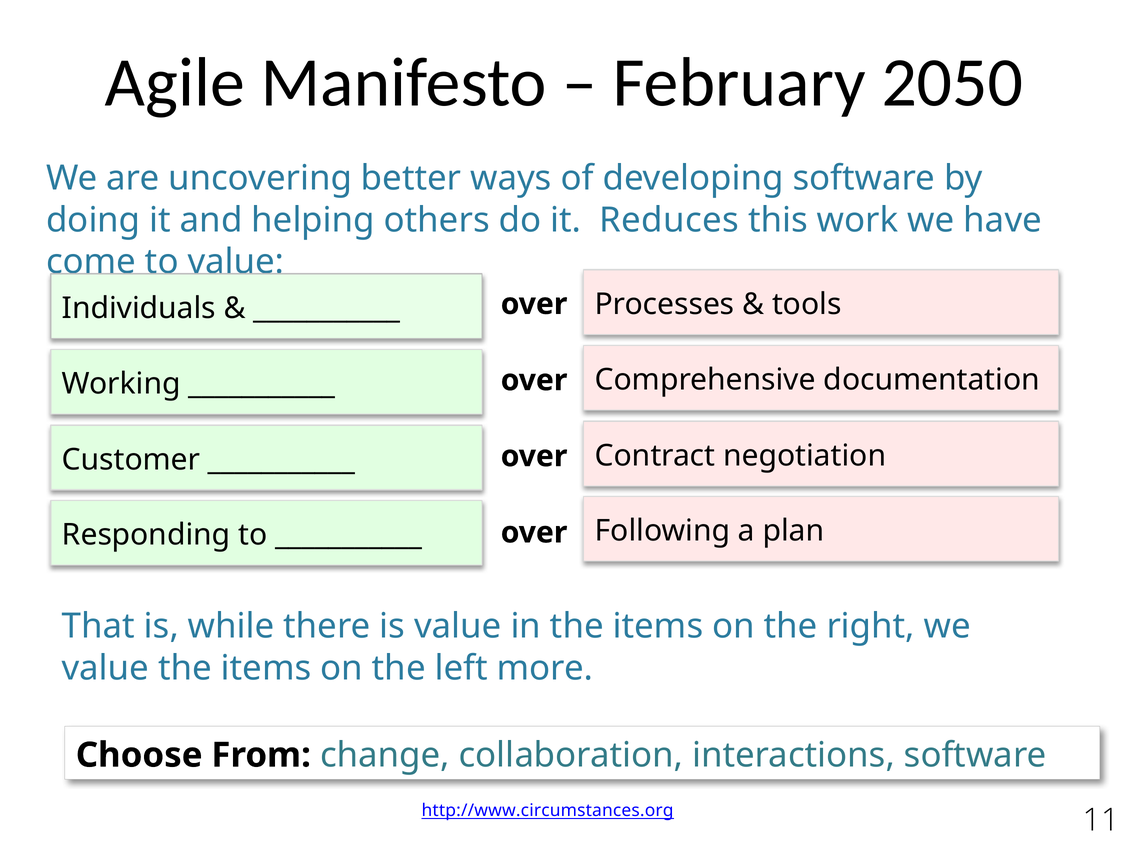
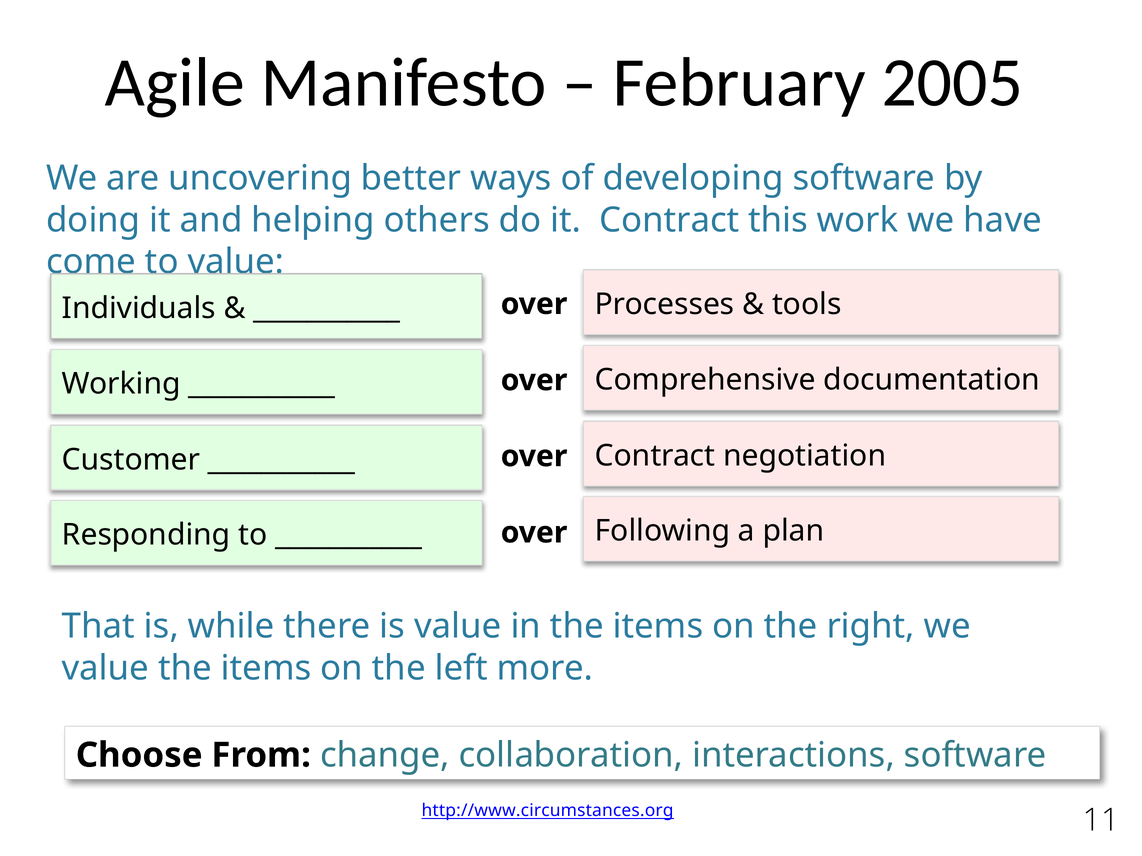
2050: 2050 -> 2005
it Reduces: Reduces -> Contract
